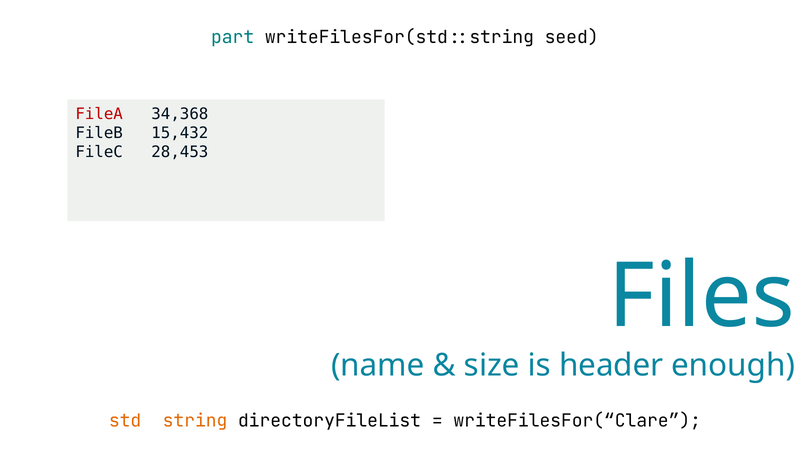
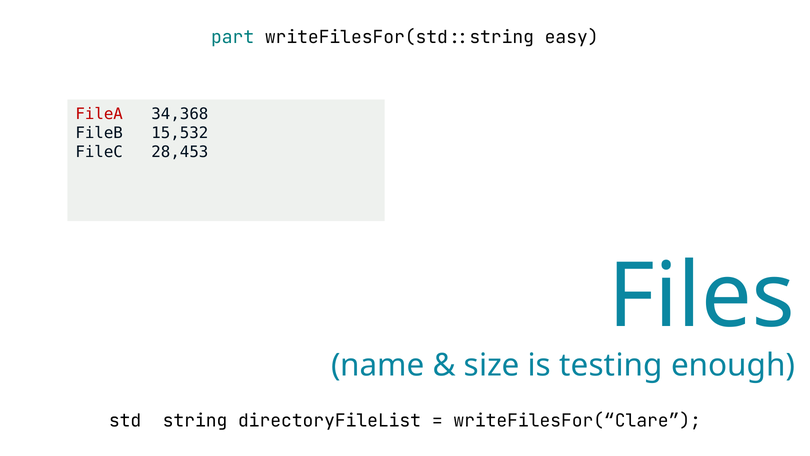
seed: seed -> easy
15,432: 15,432 -> 15,532
header: header -> testing
std::string colour: orange -> black
